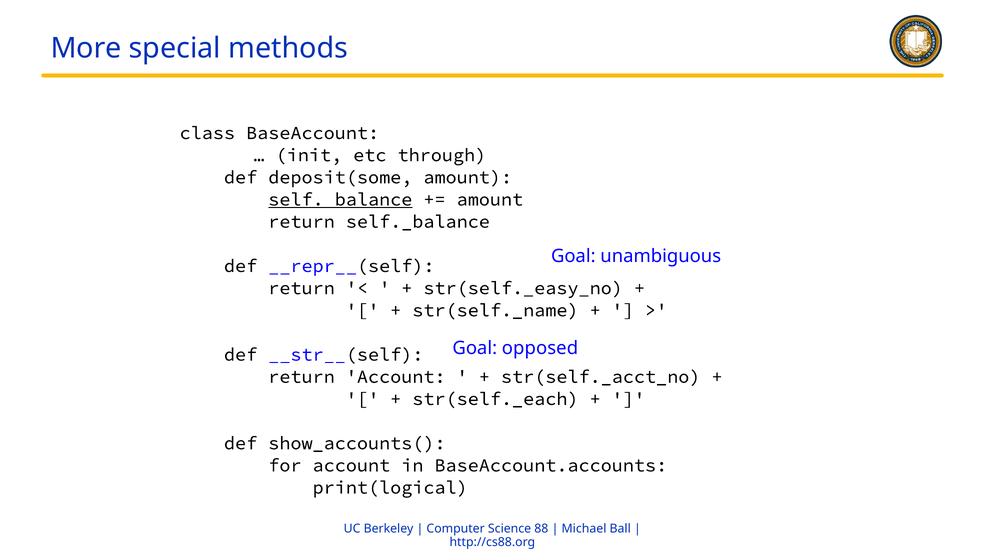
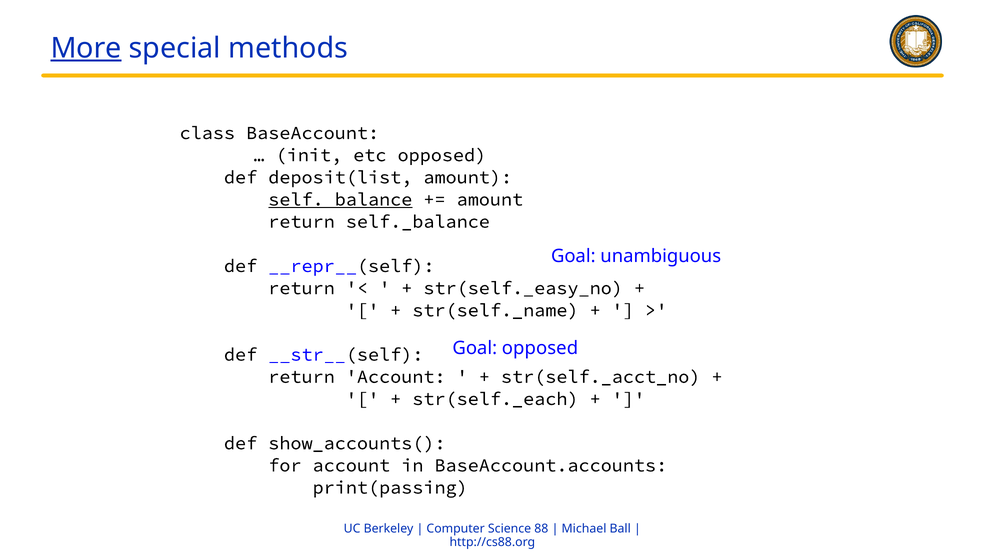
More underline: none -> present
etc through: through -> opposed
deposit(some: deposit(some -> deposit(list
print(logical: print(logical -> print(passing
